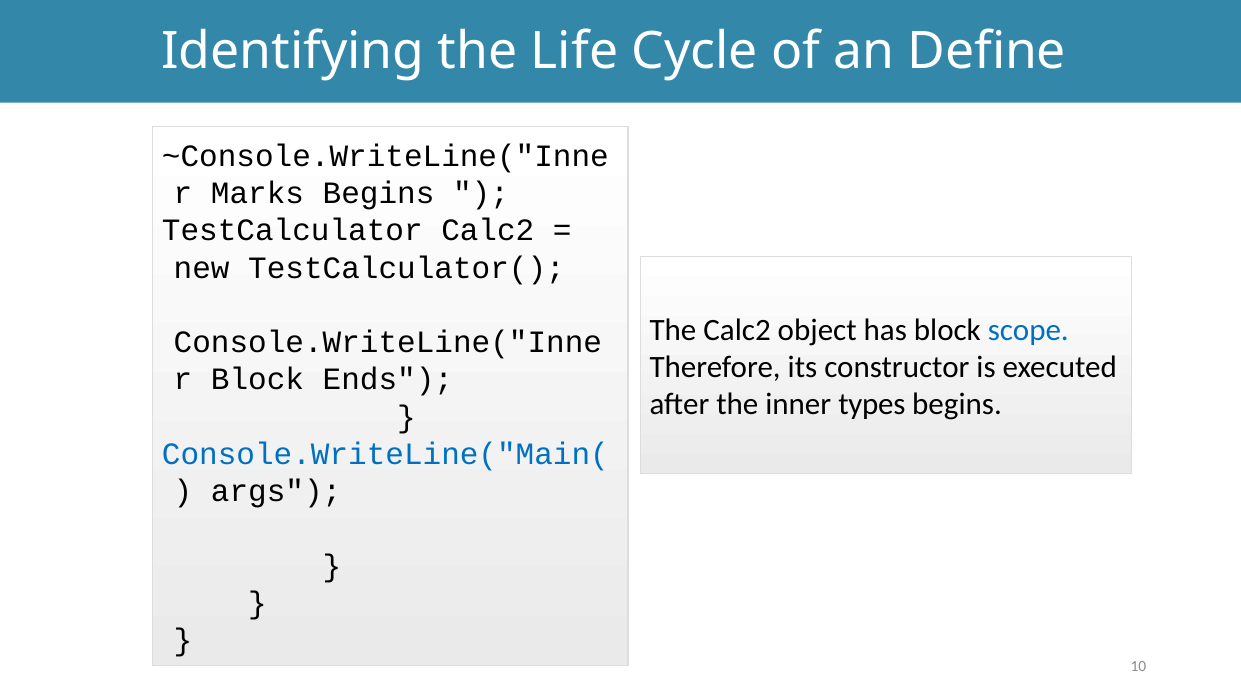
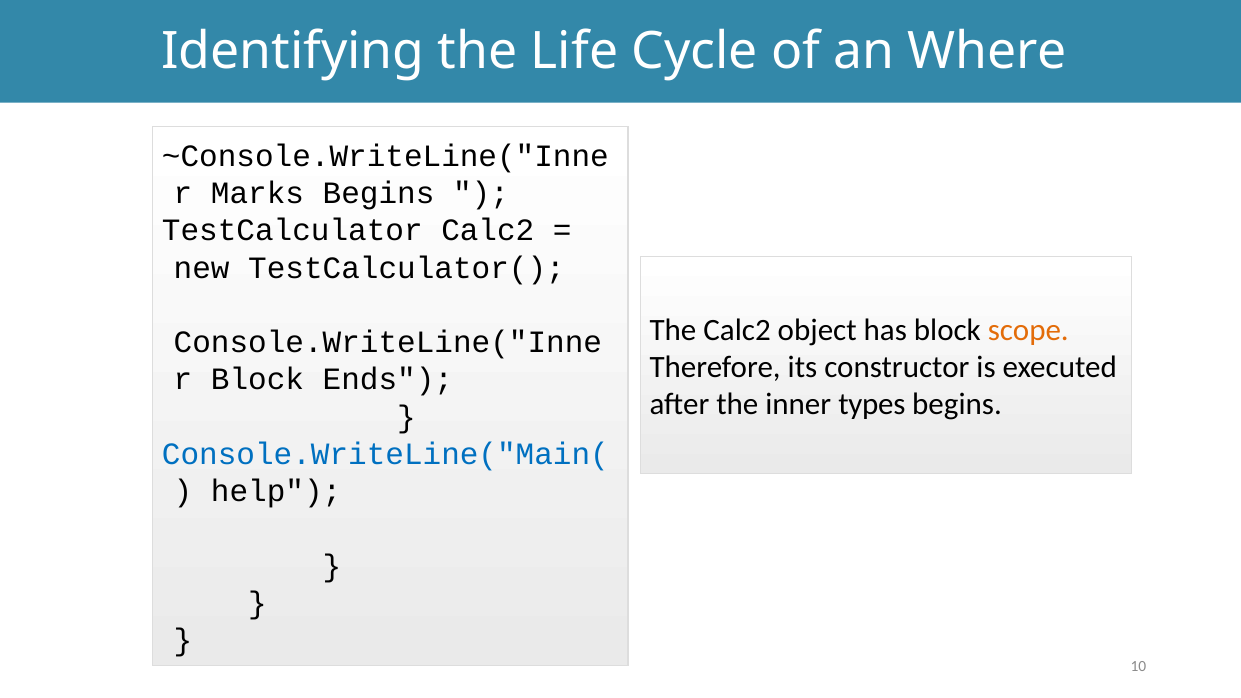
Define: Define -> Where
scope colour: blue -> orange
args: args -> help
